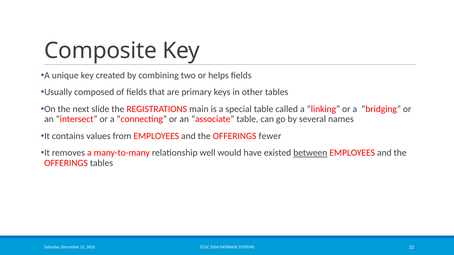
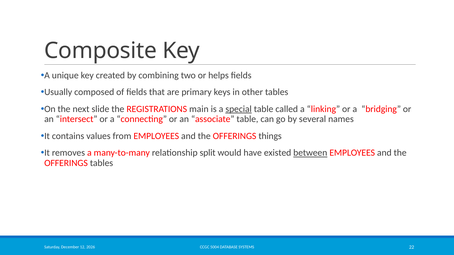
special underline: none -> present
fewer: fewer -> things
well: well -> split
